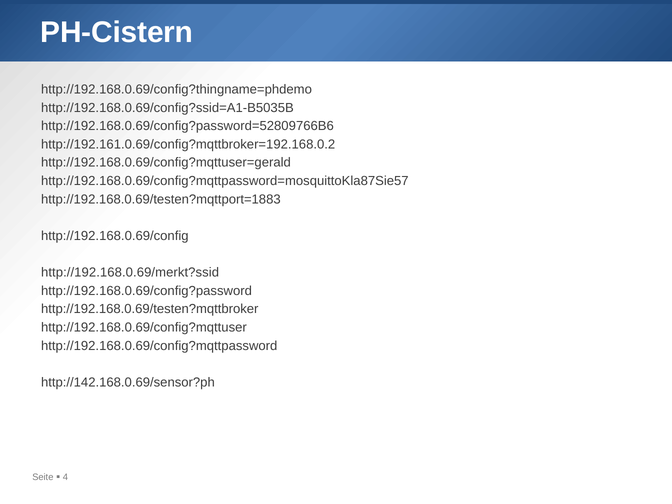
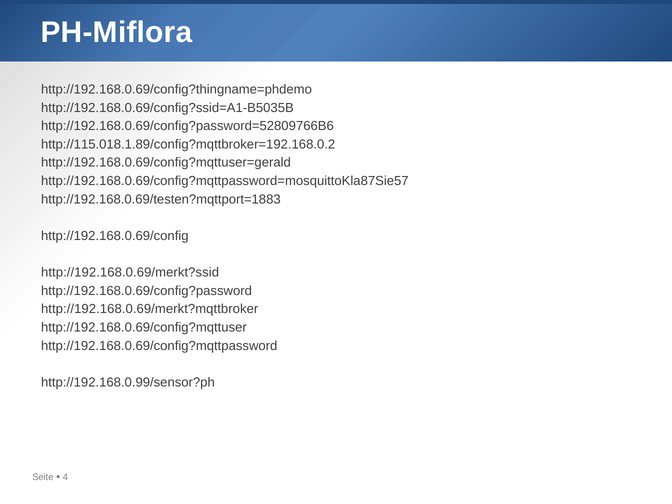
PH-Cistern: PH-Cistern -> PH-Miflora
http://192.161.0.69/config?mqttbroker=192.168.0.2: http://192.161.0.69/config?mqttbroker=192.168.0.2 -> http://115.018.1.89/config?mqttbroker=192.168.0.2
http://192.168.0.69/testen?mqttbroker: http://192.168.0.69/testen?mqttbroker -> http://192.168.0.69/merkt?mqttbroker
http://142.168.0.69/sensor?ph: http://142.168.0.69/sensor?ph -> http://192.168.0.99/sensor?ph
